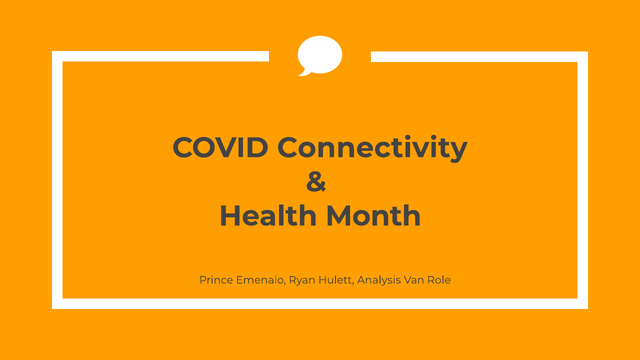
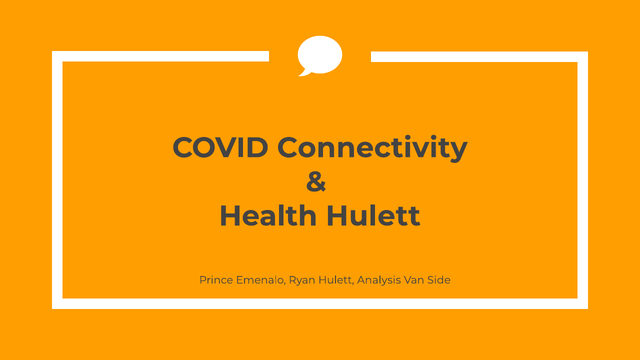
Health Month: Month -> Hulett
Role: Role -> Side
